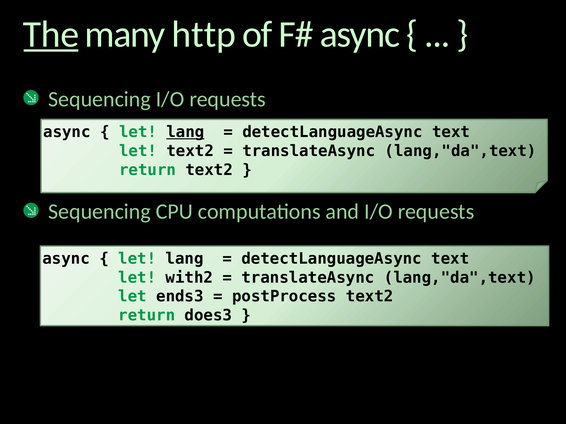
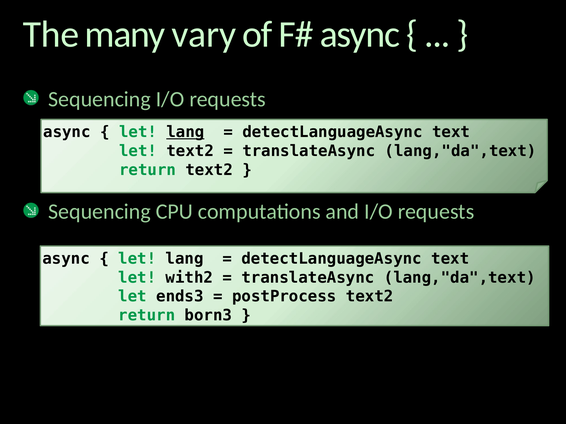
The underline: present -> none
http: http -> vary
does3: does3 -> born3
